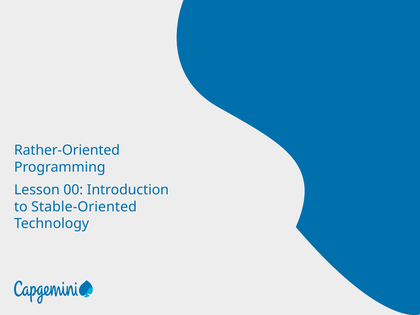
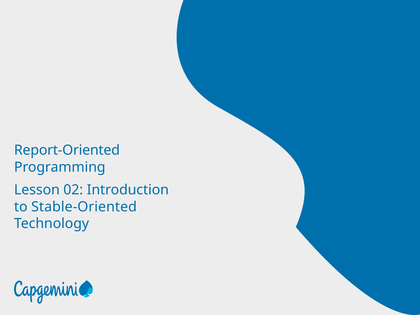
Rather-Oriented: Rather-Oriented -> Report-Oriented
00: 00 -> 02
